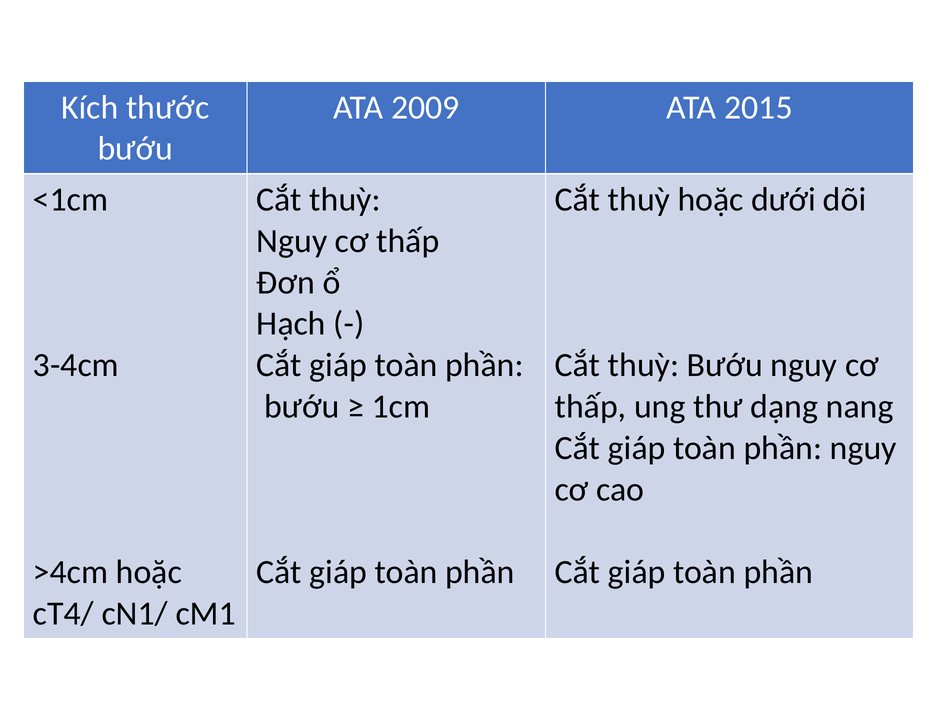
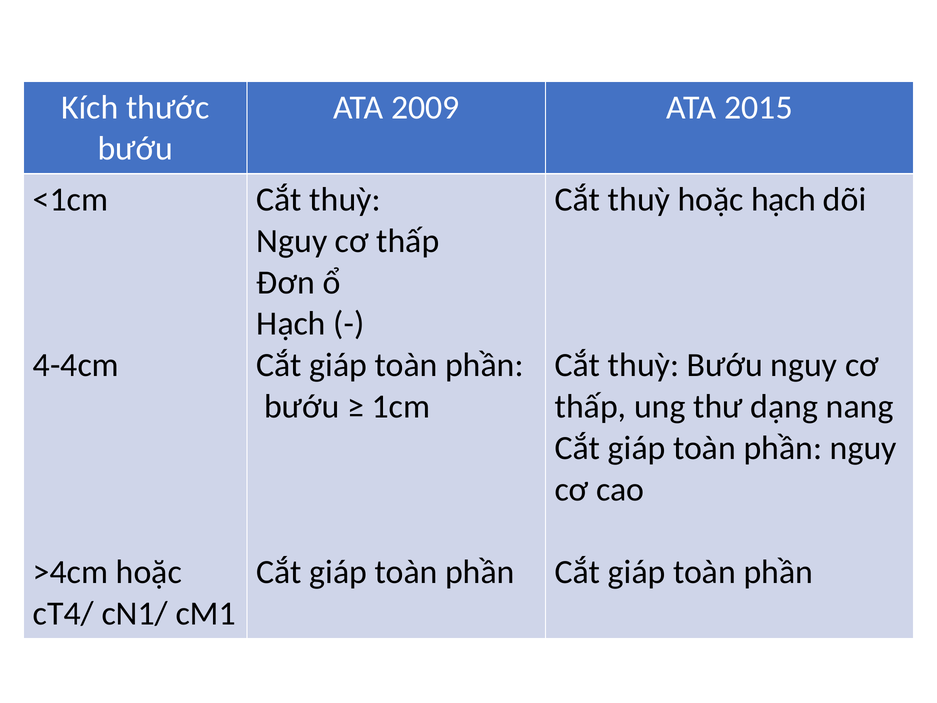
hoặc dưới: dưới -> hạch
3-4cm: 3-4cm -> 4-4cm
